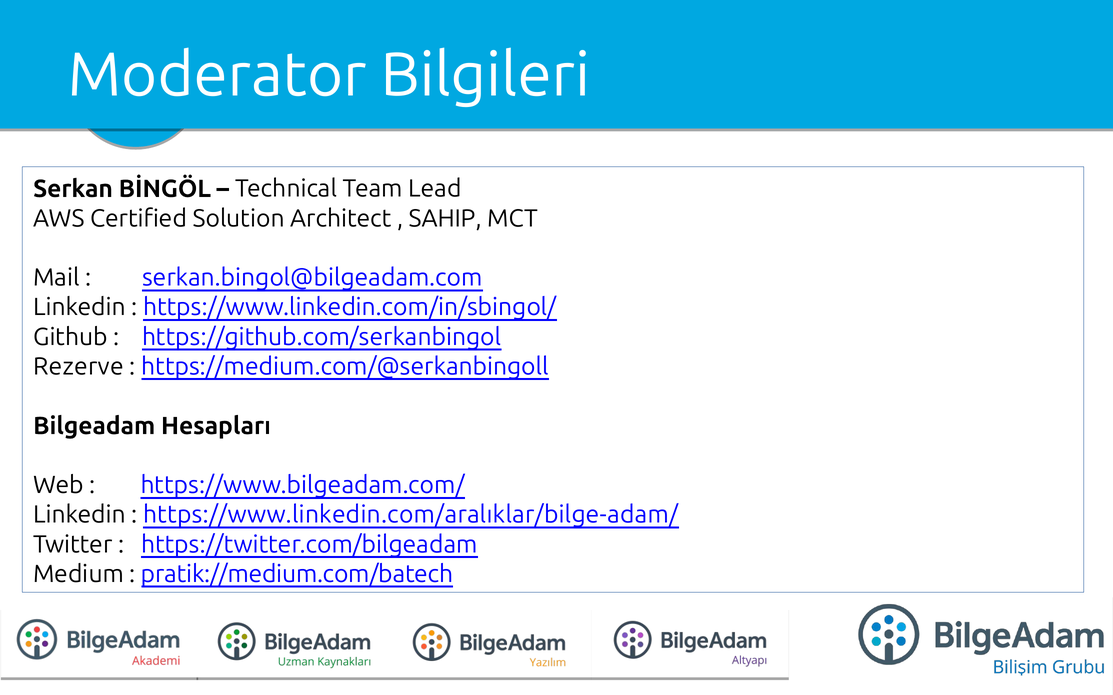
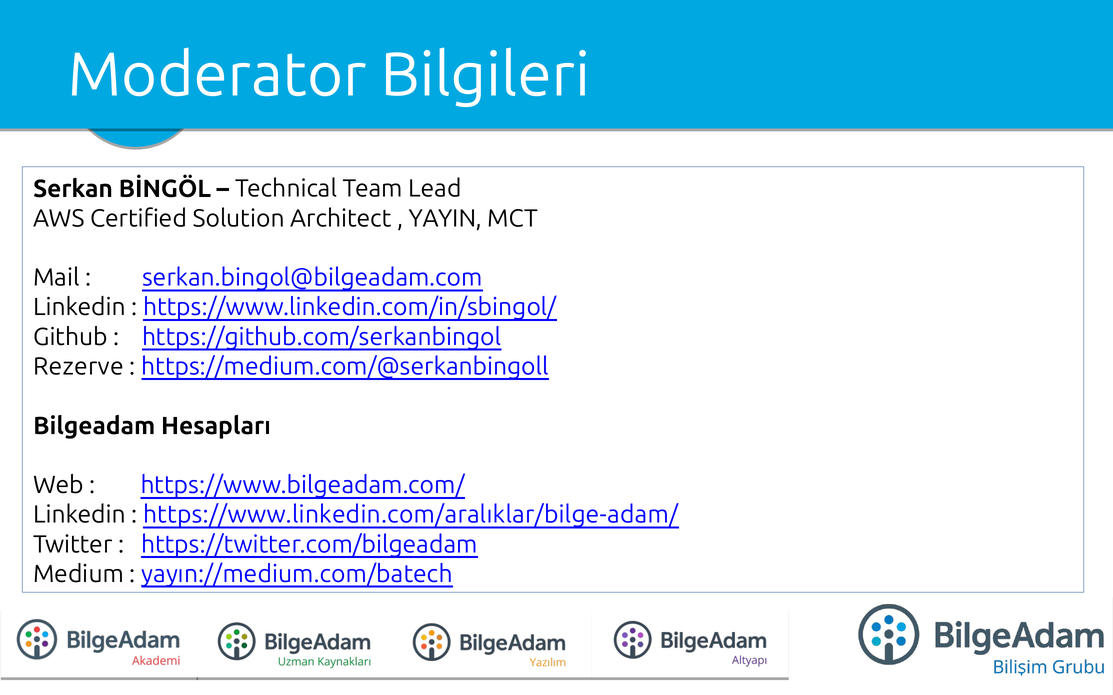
SAHIP: SAHIP -> YAYIN
pratik://medium.com/batech: pratik://medium.com/batech -> yayın://medium.com/batech
